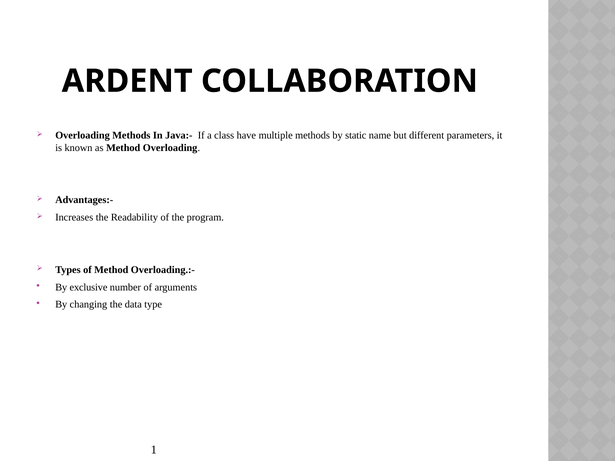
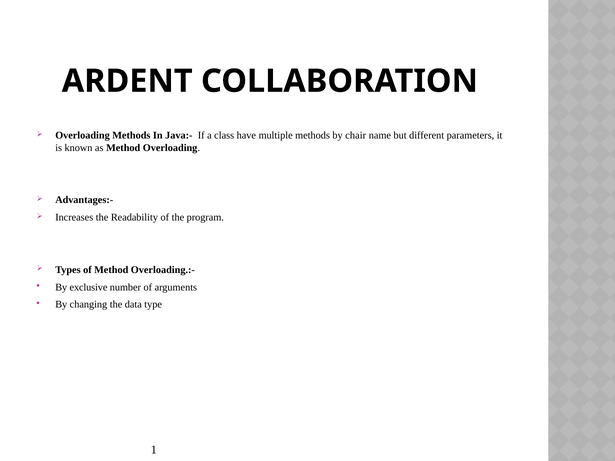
static: static -> chair
